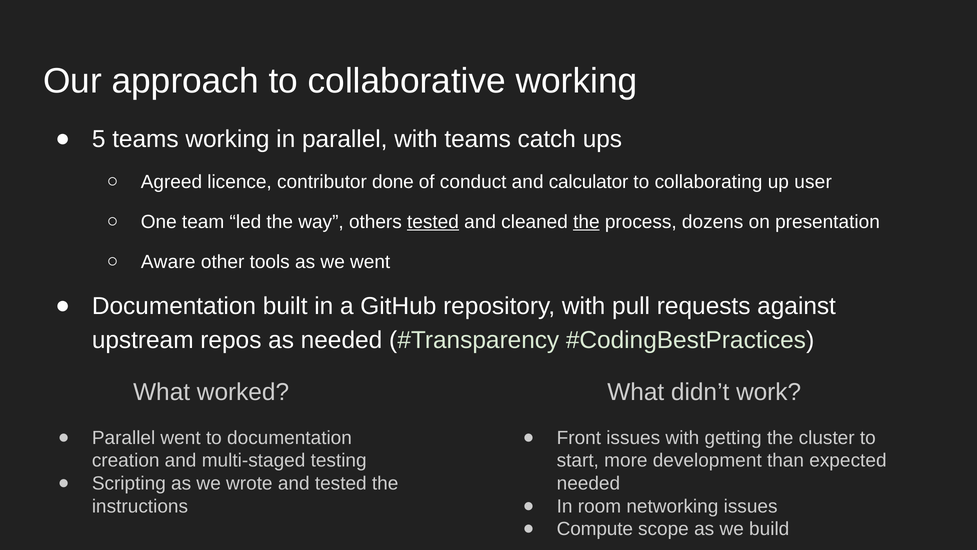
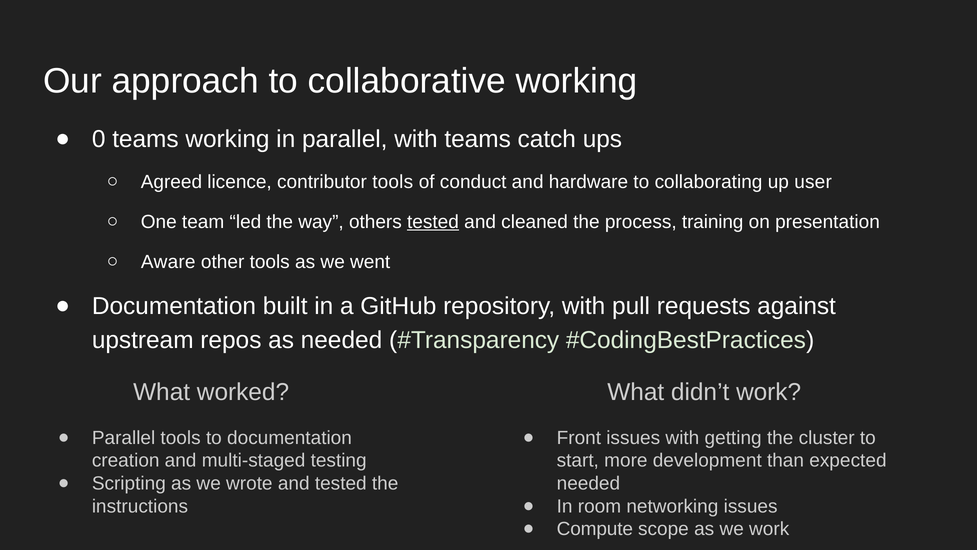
5: 5 -> 0
contributor done: done -> tools
calculator: calculator -> hardware
the at (586, 222) underline: present -> none
dozens: dozens -> training
Parallel went: went -> tools
we build: build -> work
